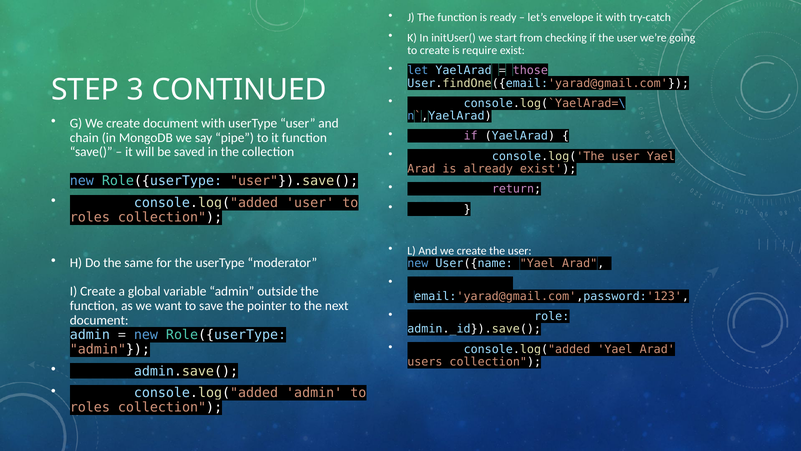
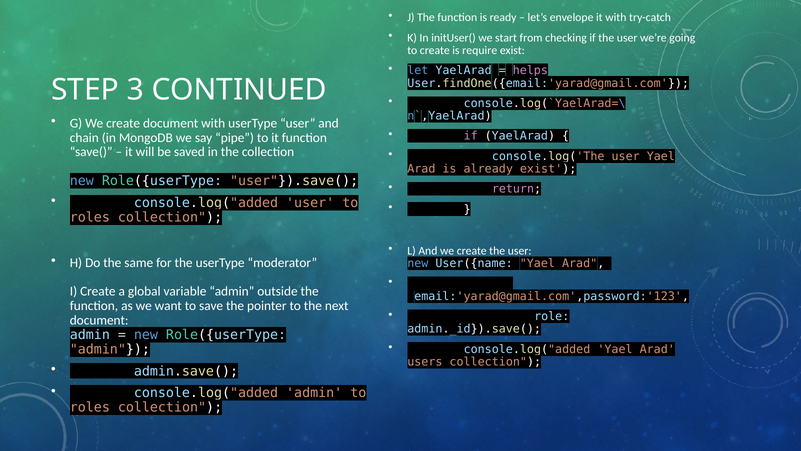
those: those -> helps
